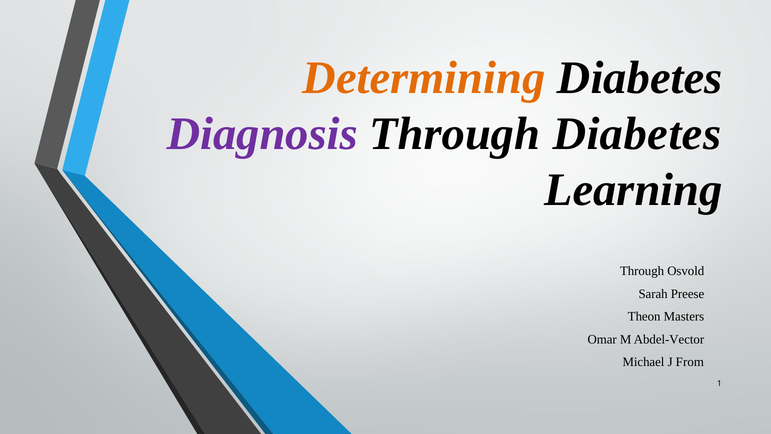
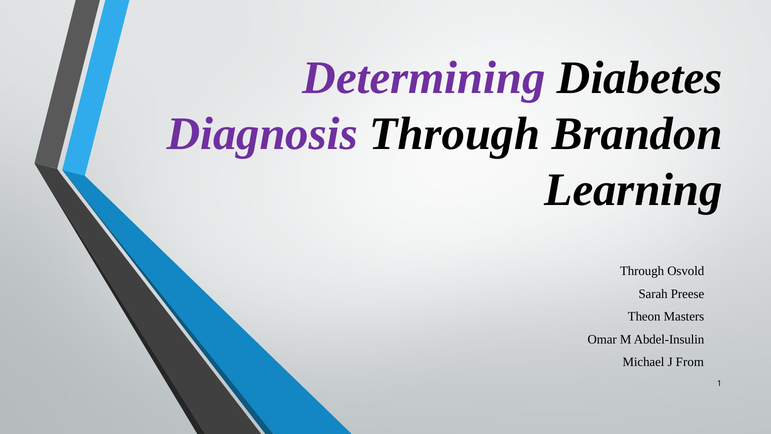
Determining colour: orange -> purple
Through Diabetes: Diabetes -> Brandon
Abdel-Vector: Abdel-Vector -> Abdel-Insulin
